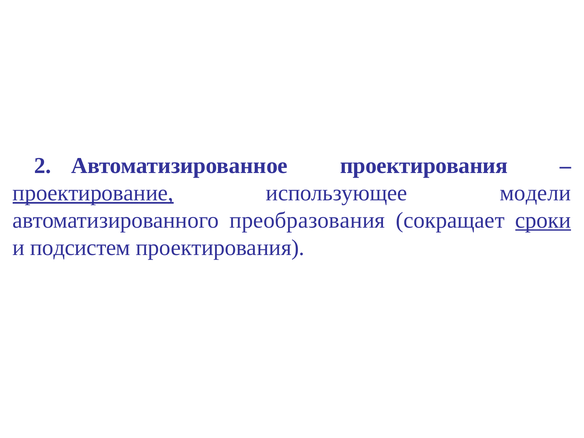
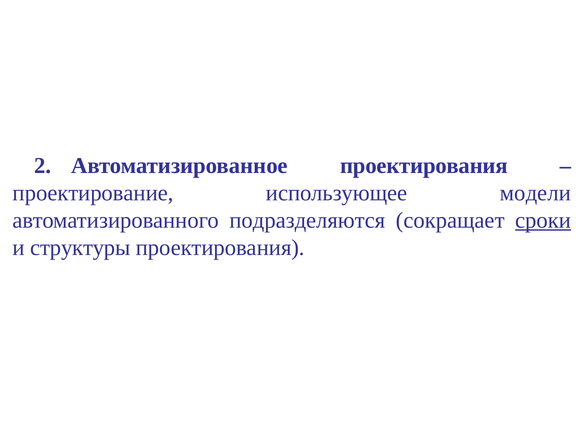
проектирование underline: present -> none
преобразования: преобразования -> подразделяются
подсистем: подсистем -> структуры
